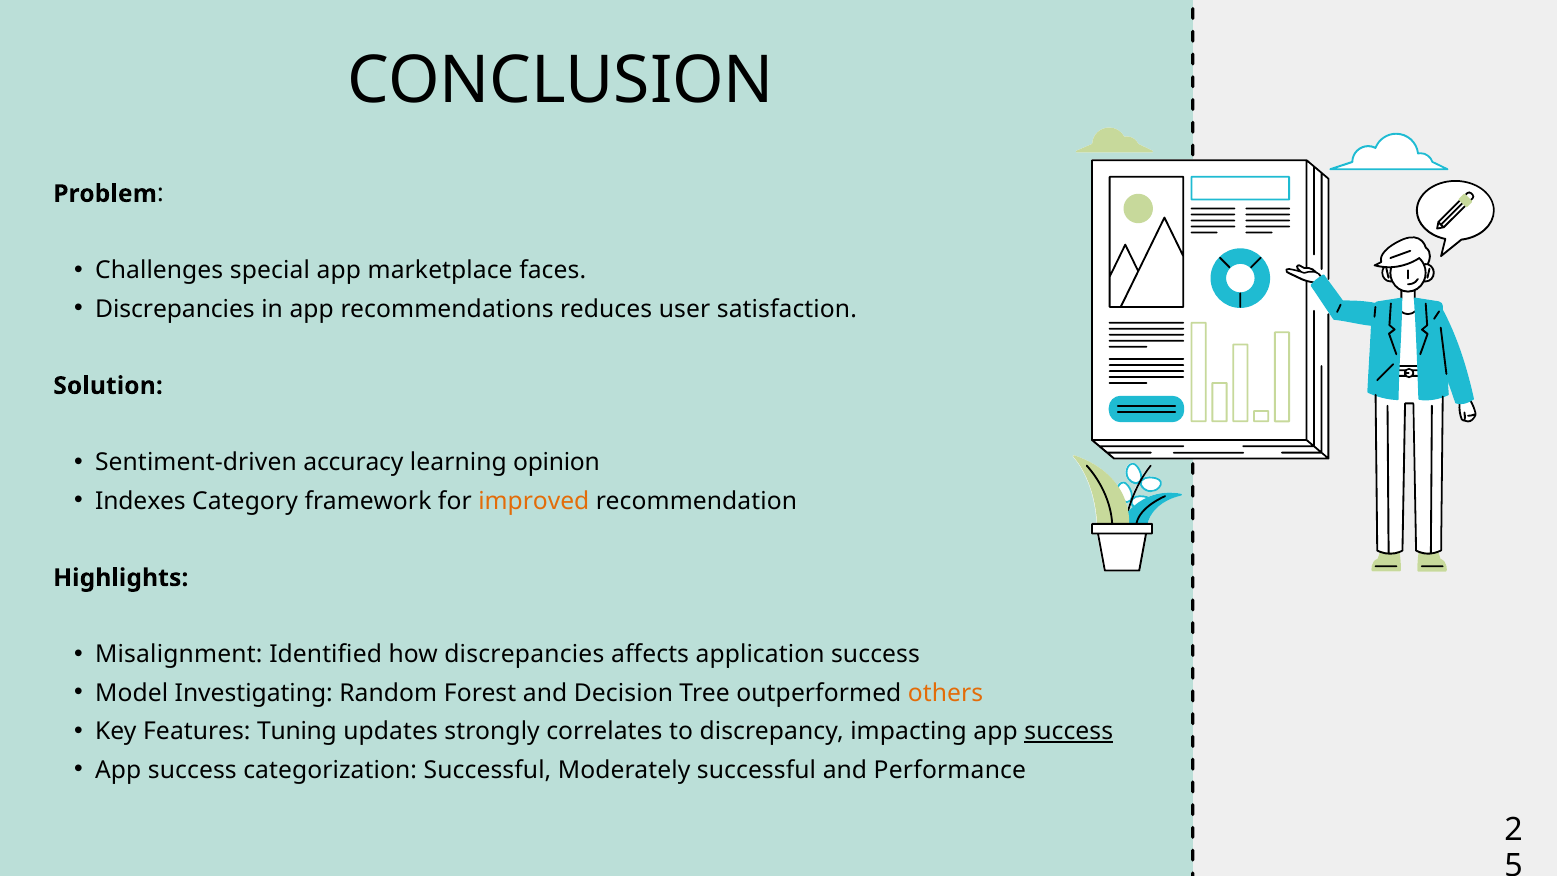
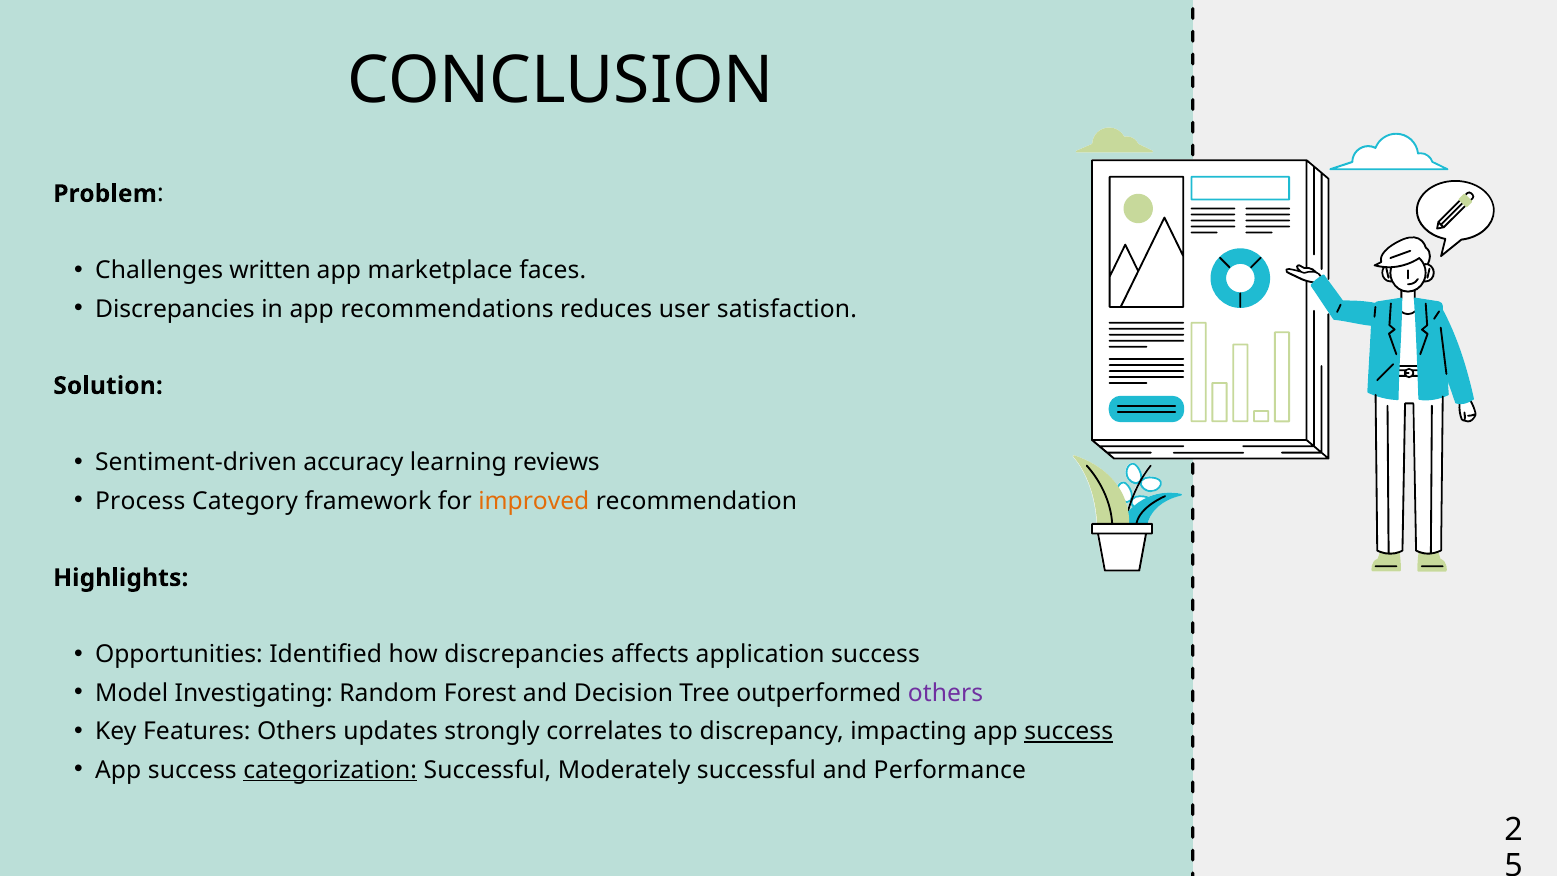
special: special -> written
opinion: opinion -> reviews
Indexes: Indexes -> Process
Misalignment: Misalignment -> Opportunities
others at (946, 693) colour: orange -> purple
Features Tuning: Tuning -> Others
categorization underline: none -> present
